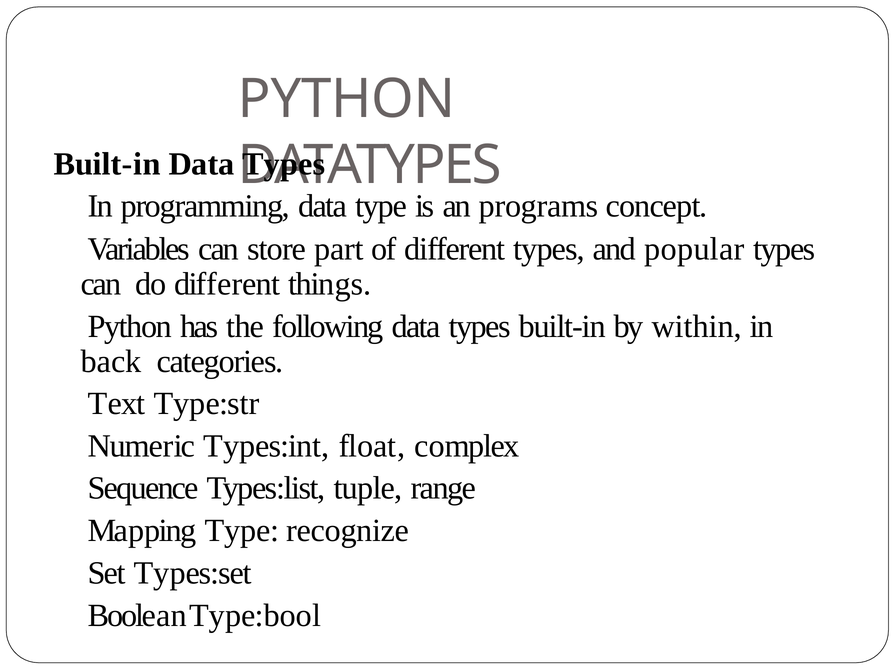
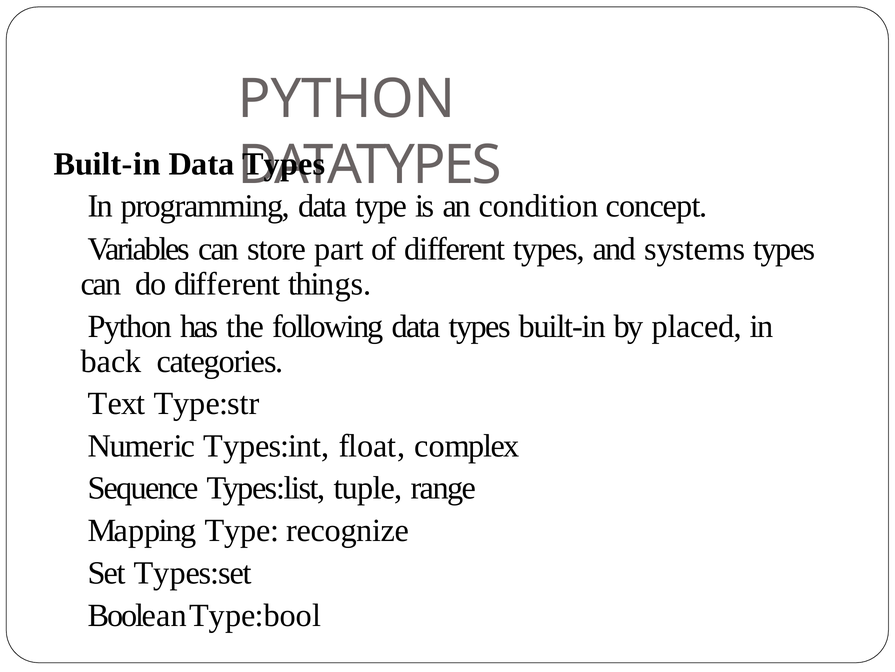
programs: programs -> condition
popular: popular -> systems
within: within -> placed
